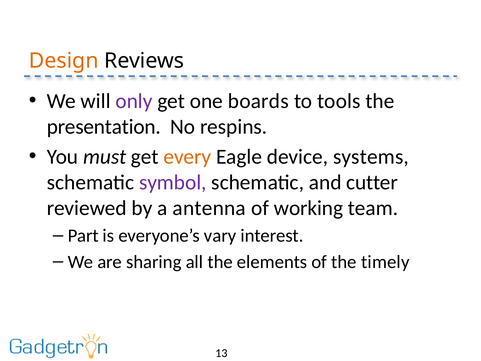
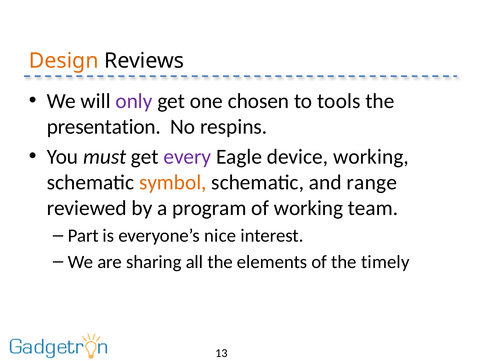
boards: boards -> chosen
every colour: orange -> purple
device systems: systems -> working
symbol colour: purple -> orange
cutter: cutter -> range
antenna: antenna -> program
vary: vary -> nice
